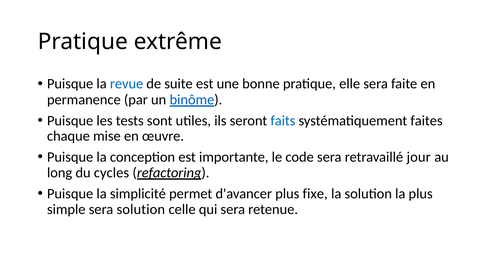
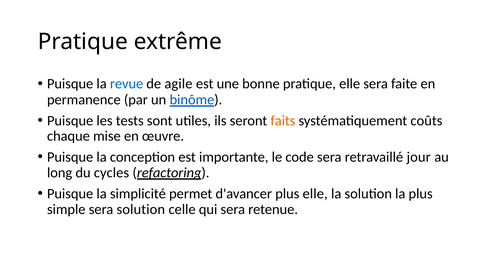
suite: suite -> agile
faits colour: blue -> orange
faites: faites -> coûts
plus fixe: fixe -> elle
